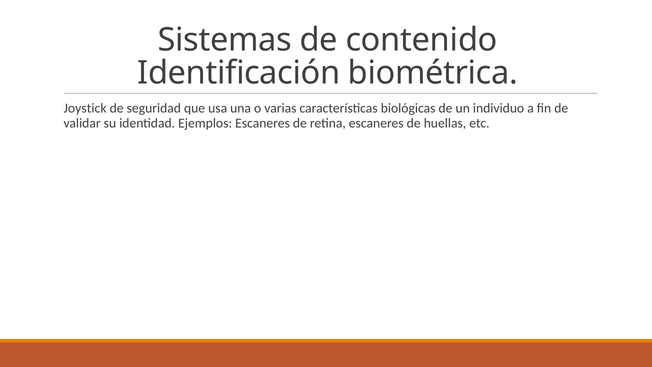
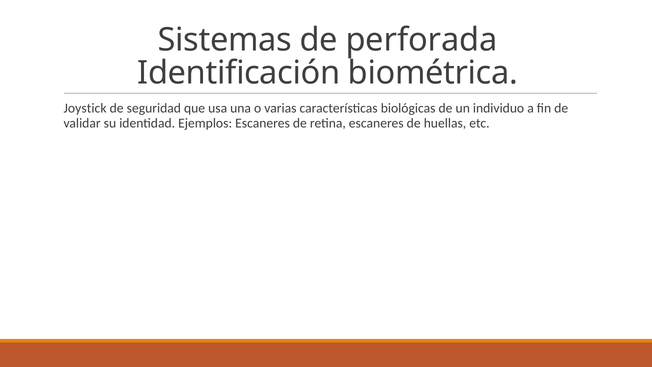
contenido: contenido -> perforada
